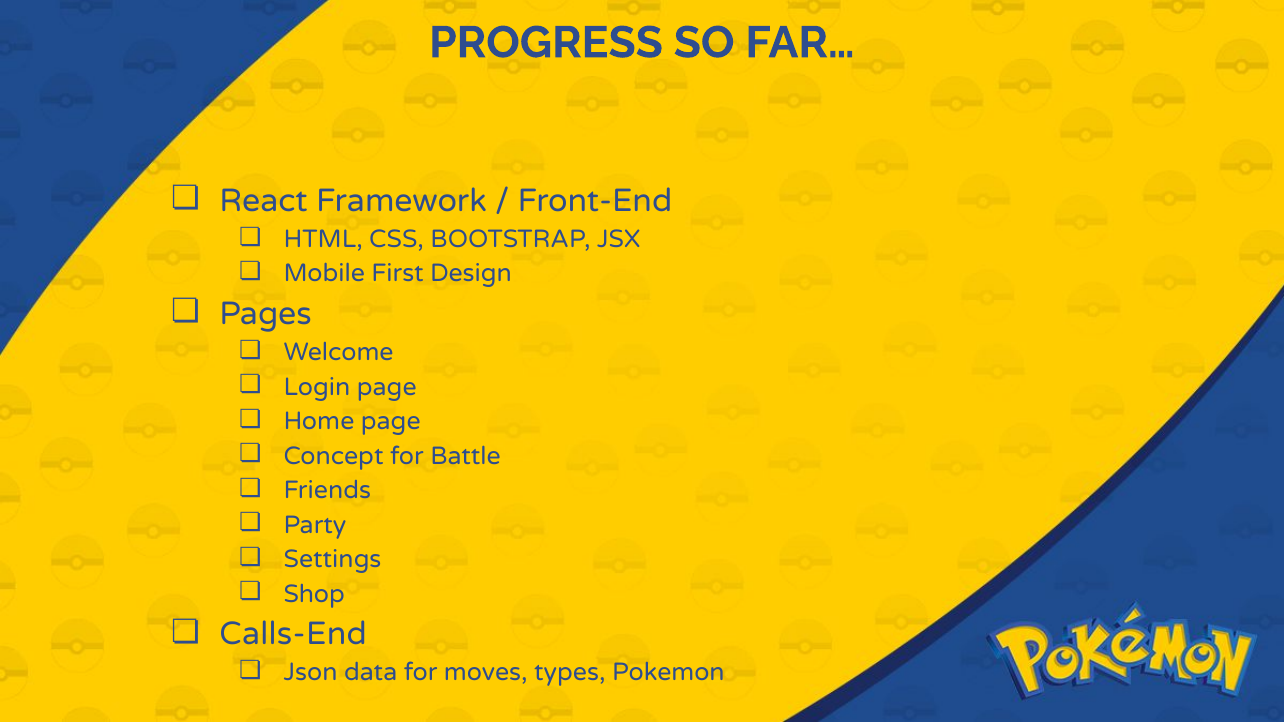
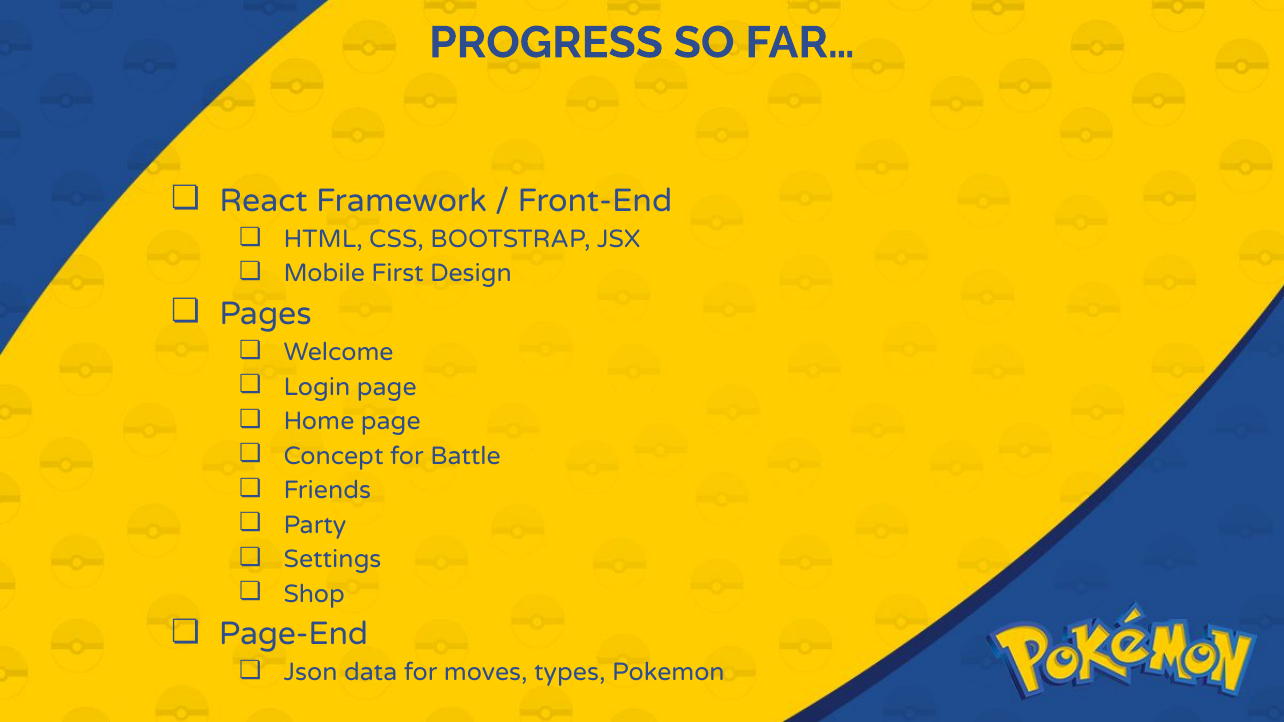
Calls-End: Calls-End -> Page-End
